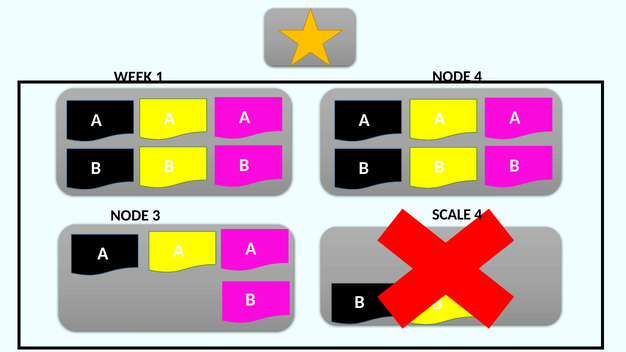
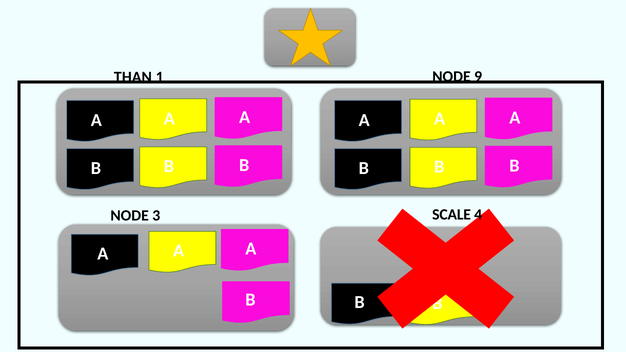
WEEK: WEEK -> THAN
NODE 4: 4 -> 9
